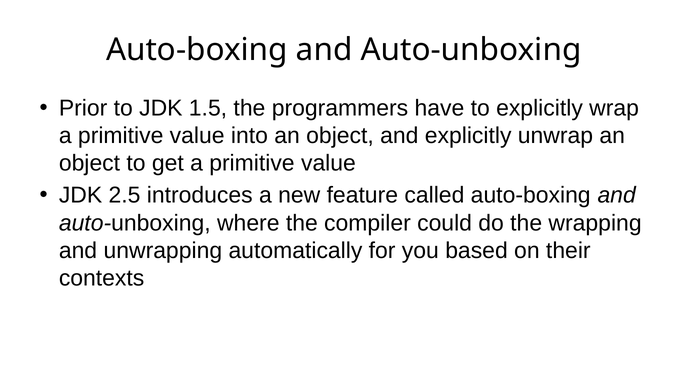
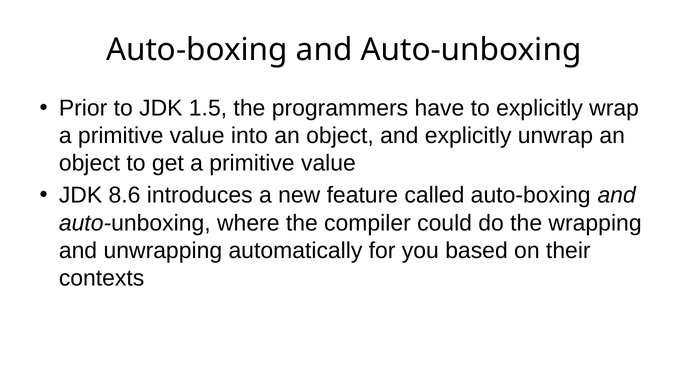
2.5: 2.5 -> 8.6
